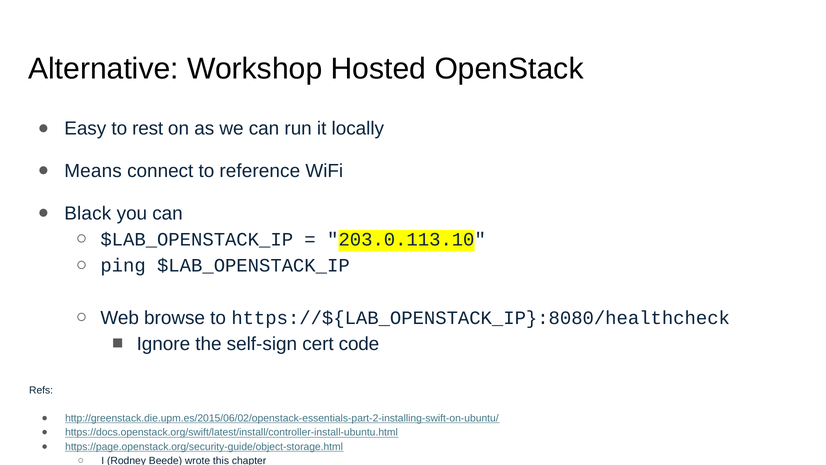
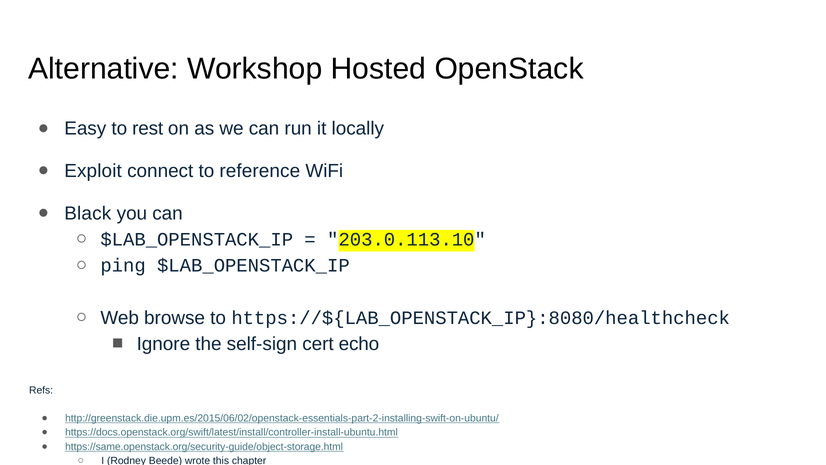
Means: Means -> Exploit
code: code -> echo
https://page.openstack.org/security-guide/object-storage.html: https://page.openstack.org/security-guide/object-storage.html -> https://same.openstack.org/security-guide/object-storage.html
